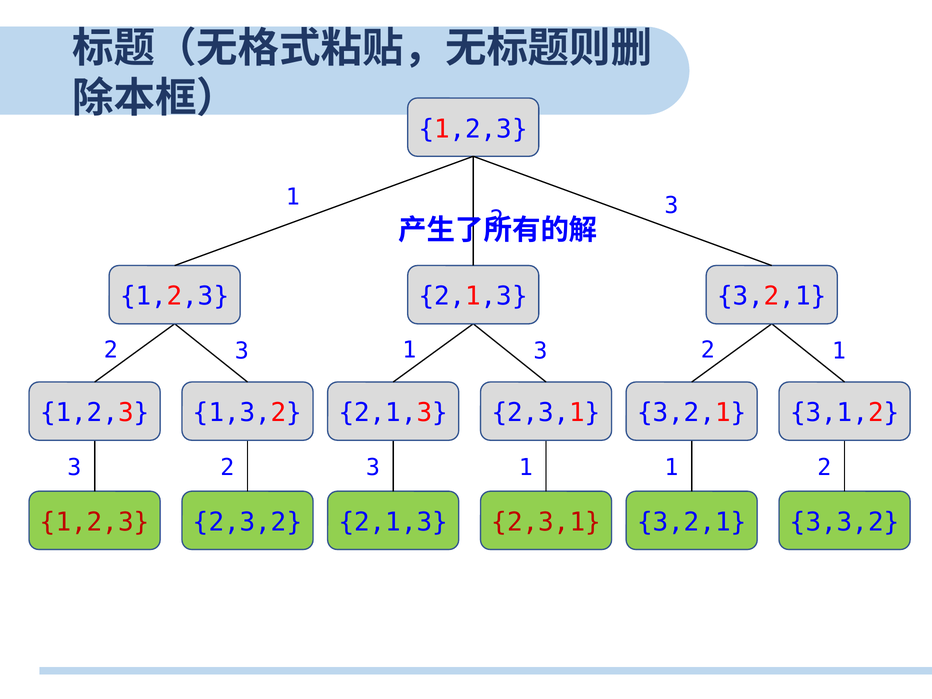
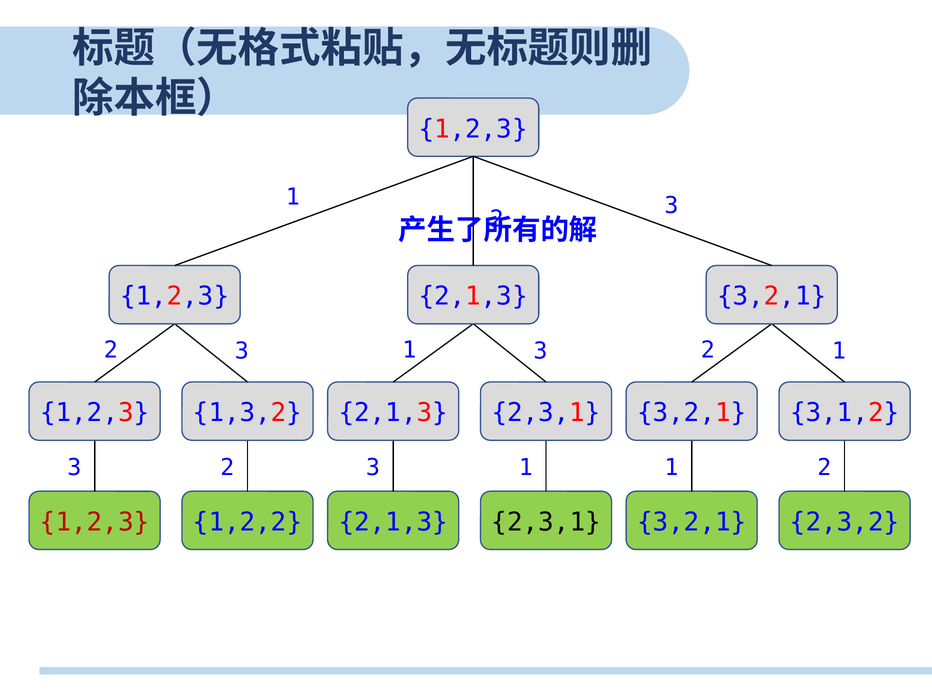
2,3,2: 2,3,2 -> 1,2,2
2,3,1 at (546, 522) colour: red -> black
3,3,2: 3,3,2 -> 2,3,2
